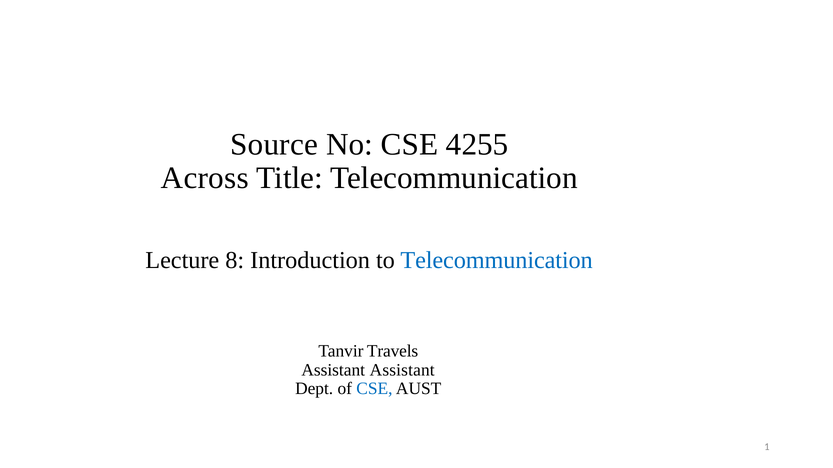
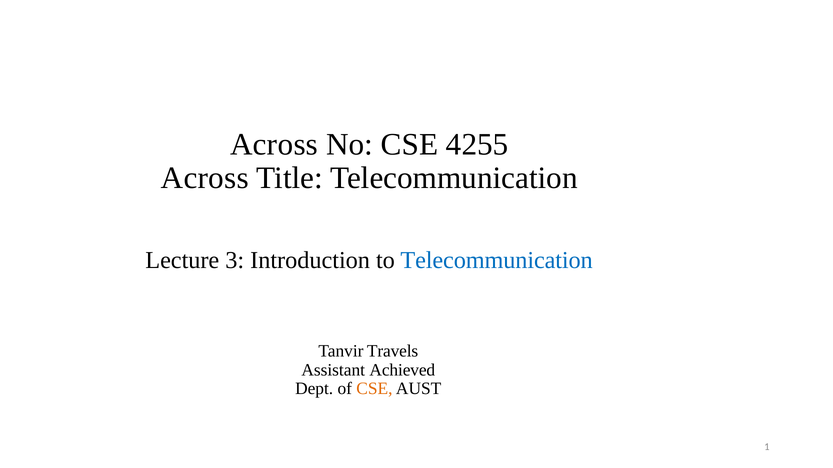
Source at (274, 145): Source -> Across
8: 8 -> 3
Assistant Assistant: Assistant -> Achieved
CSE at (374, 389) colour: blue -> orange
